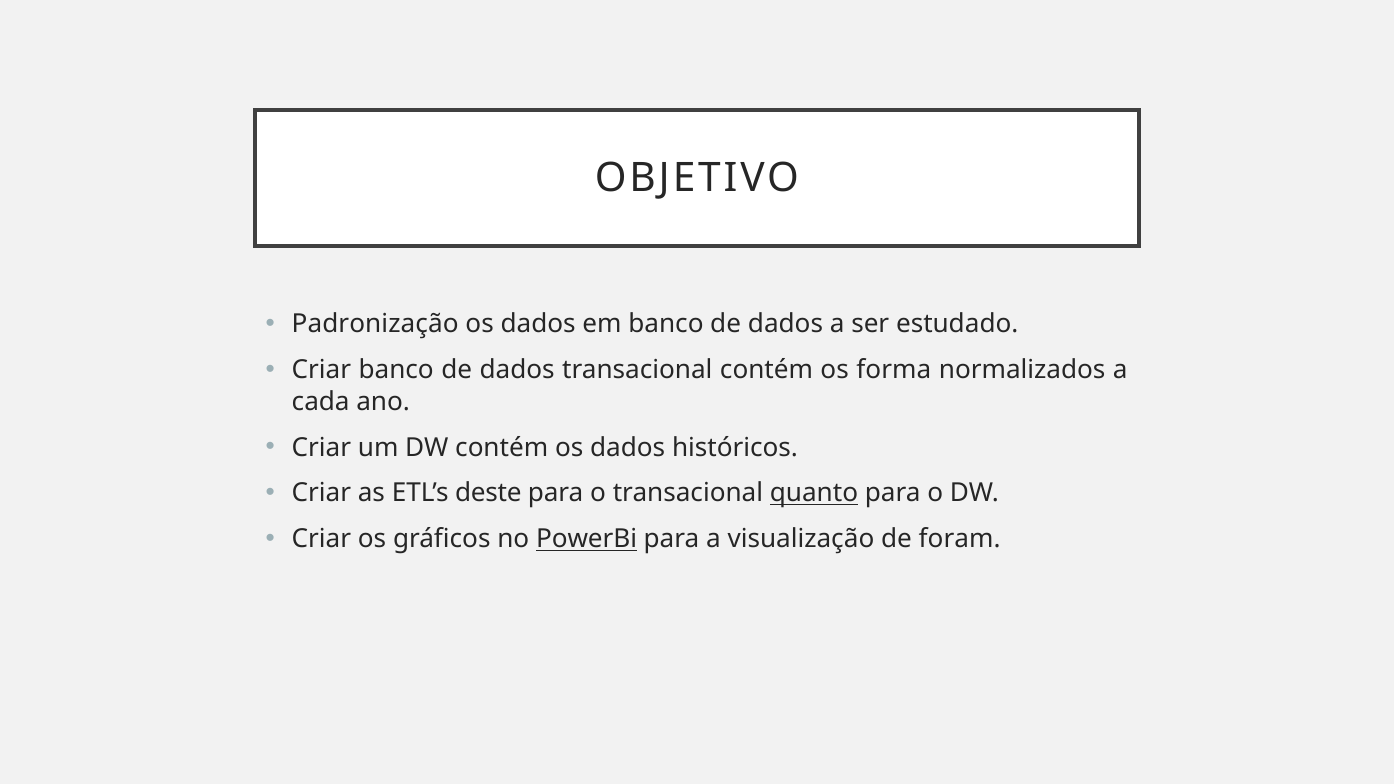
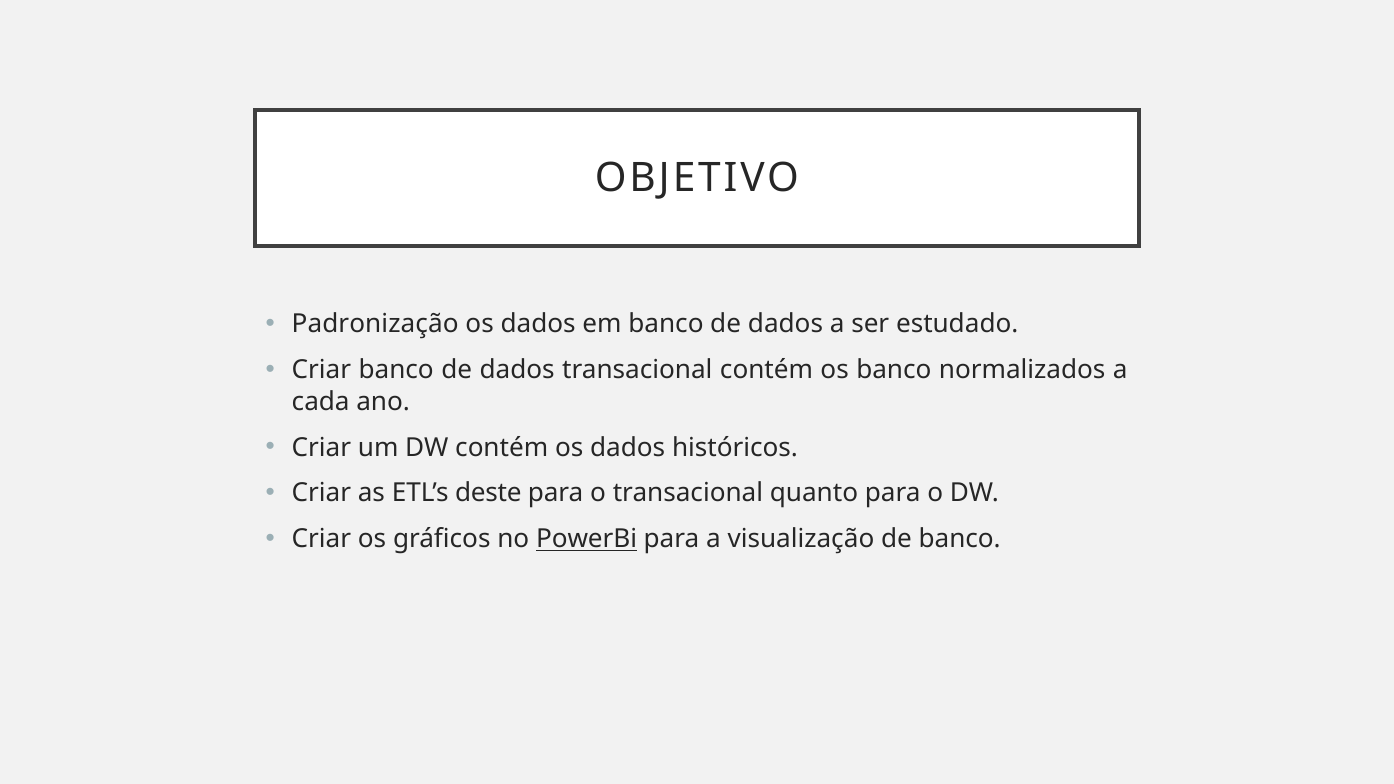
os forma: forma -> banco
quanto underline: present -> none
de foram: foram -> banco
